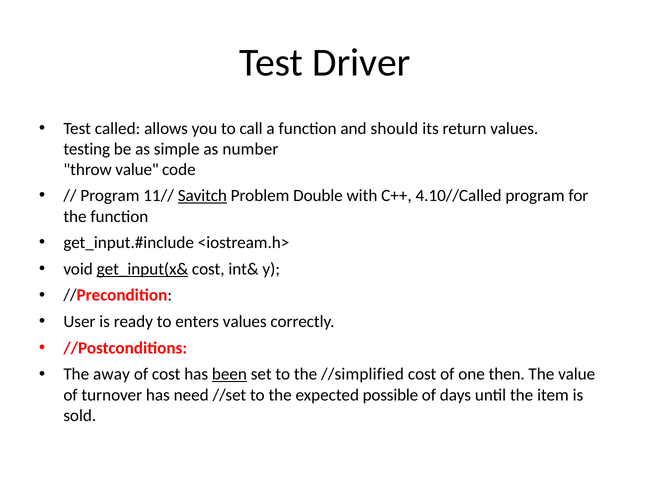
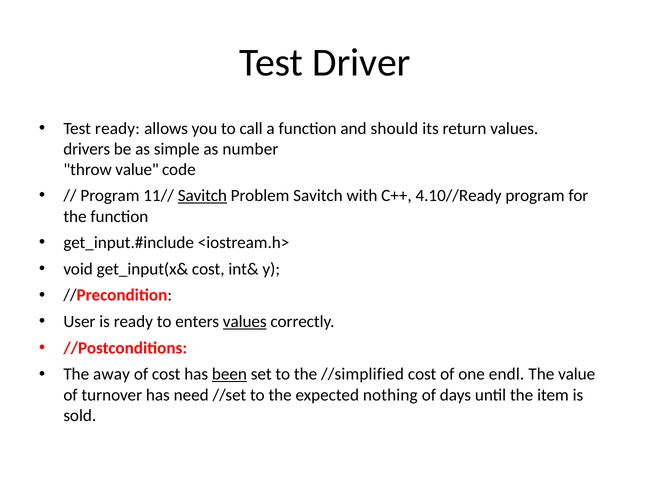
Test called: called -> ready
testing: testing -> drivers
Problem Double: Double -> Savitch
4.10//Called: 4.10//Called -> 4.10//Ready
get_input(x& underline: present -> none
values at (245, 322) underline: none -> present
then: then -> endl
possible: possible -> nothing
